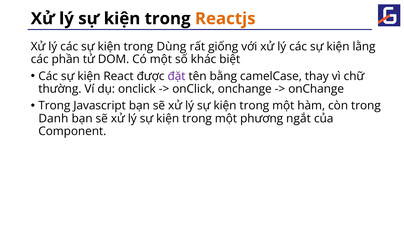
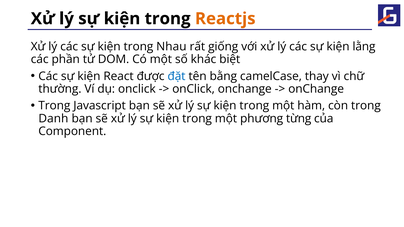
Dùng: Dùng -> Nhau
đặt colour: purple -> blue
ngắt: ngắt -> từng
